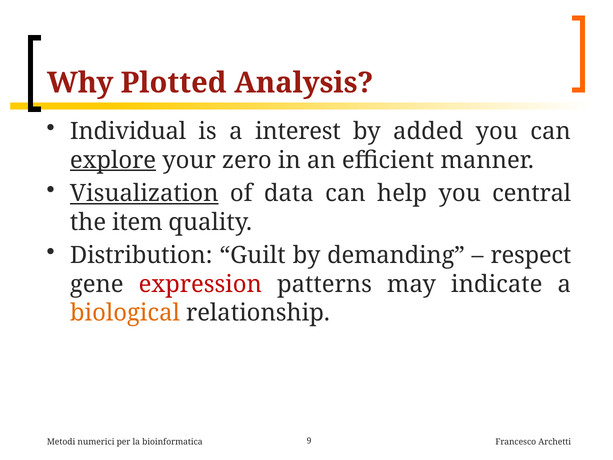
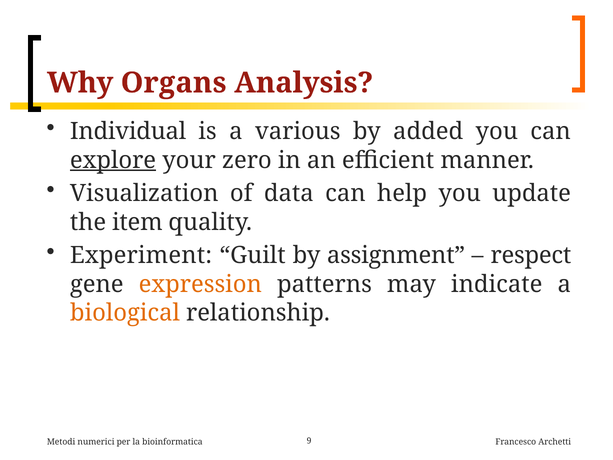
Plotted: Plotted -> Organs
interest: interest -> various
Visualization underline: present -> none
central: central -> update
Distribution: Distribution -> Experiment
demanding: demanding -> assignment
expression colour: red -> orange
